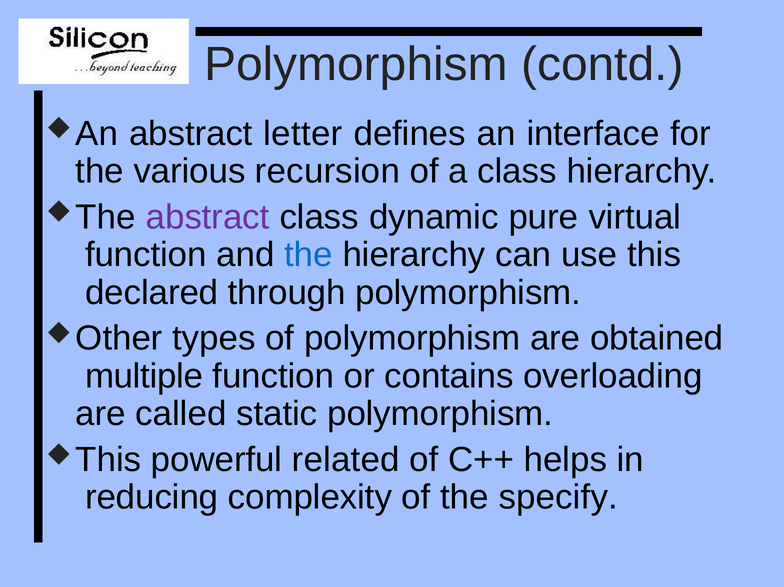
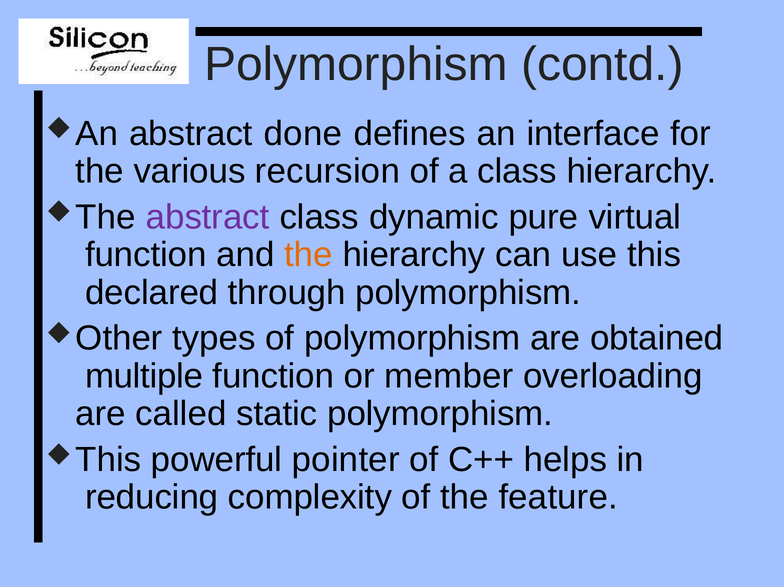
letter: letter -> done
the at (308, 255) colour: blue -> orange
contains: contains -> member
related: related -> pointer
specify: specify -> feature
